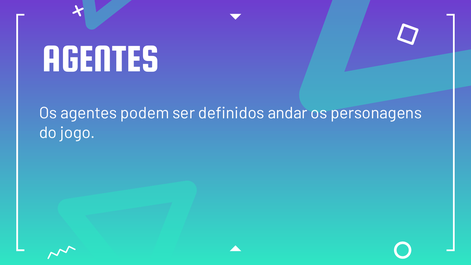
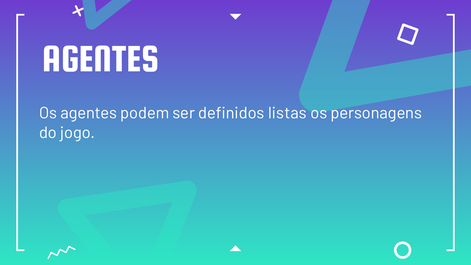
andar: andar -> listas
